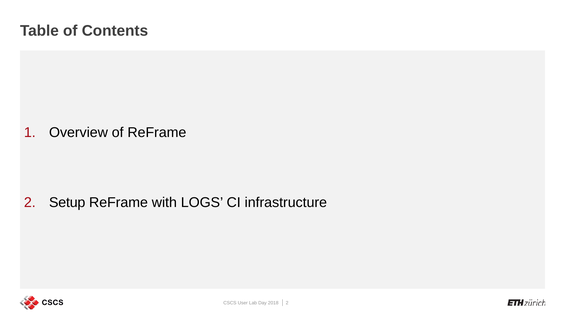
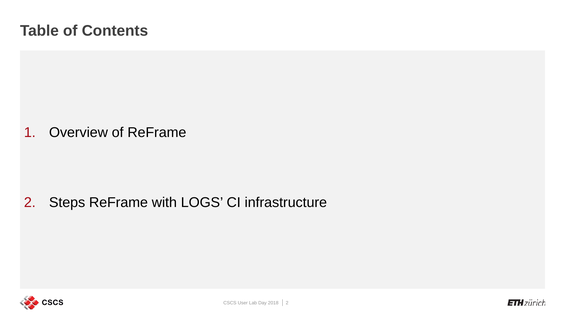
Setup: Setup -> Steps
